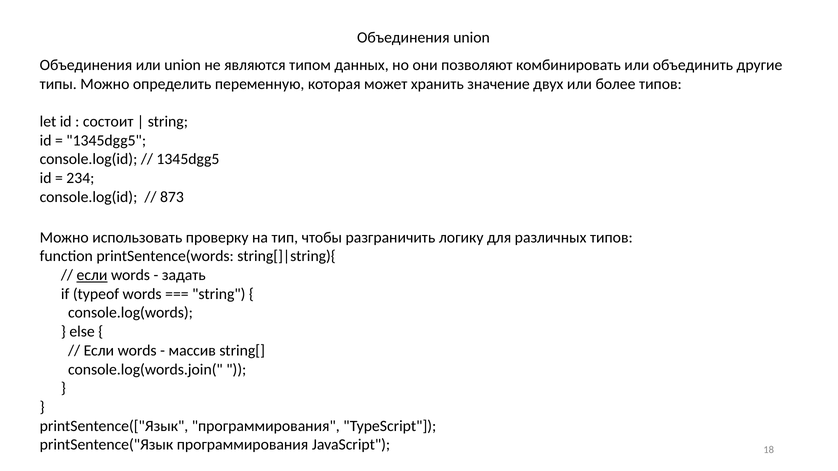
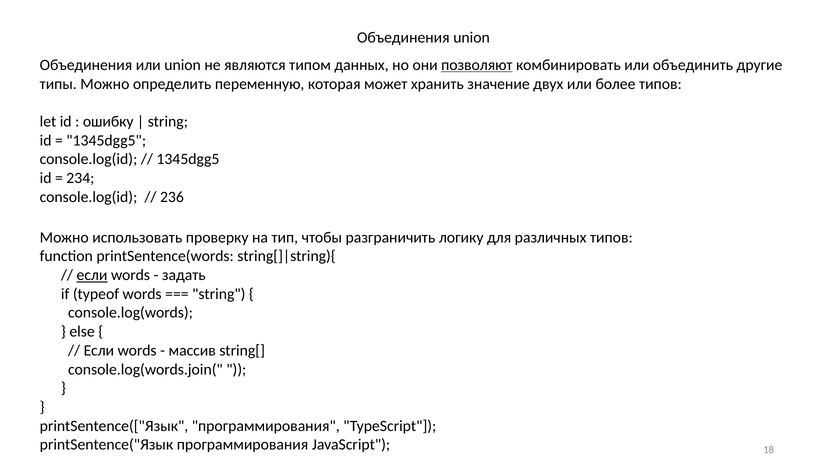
позволяют underline: none -> present
состоит: состоит -> ошибку
873: 873 -> 236
